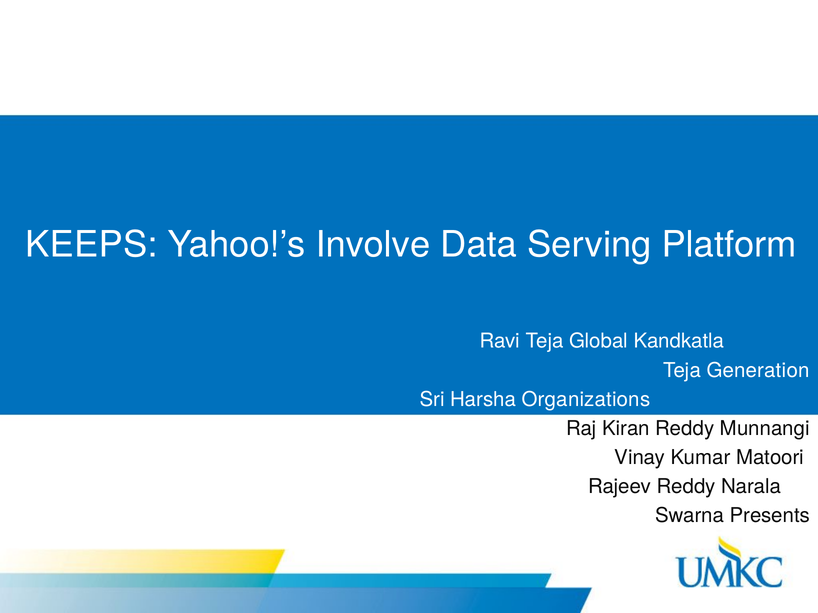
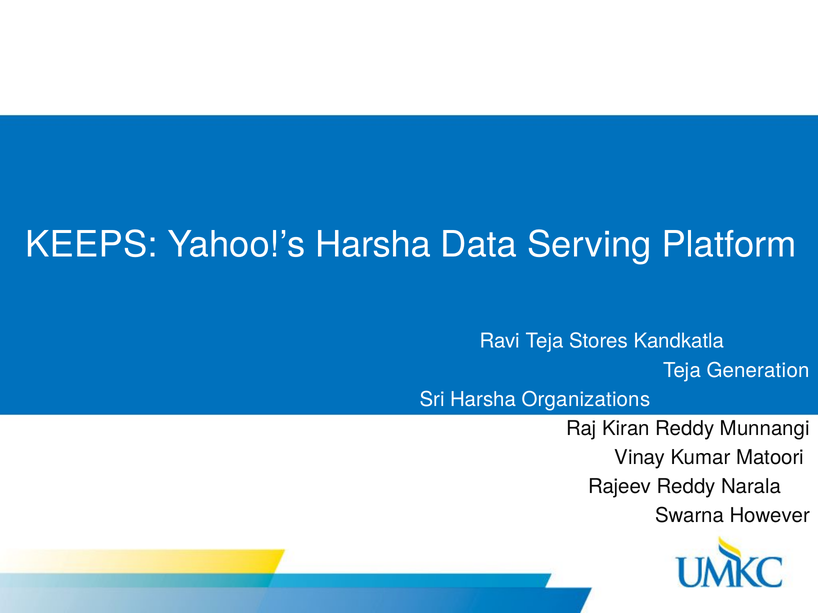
Yahoo!’s Involve: Involve -> Harsha
Global: Global -> Stores
Presents: Presents -> However
